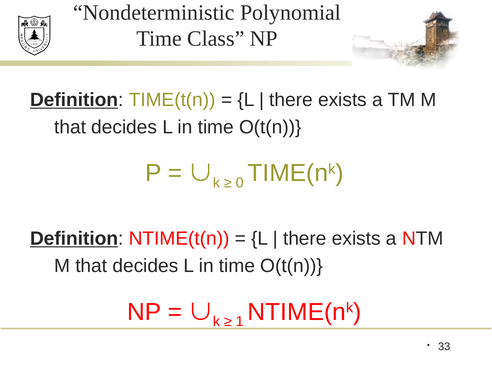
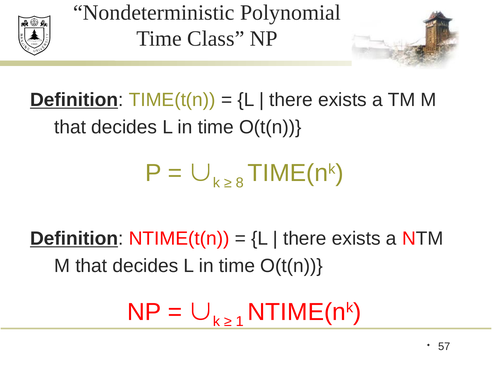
0: 0 -> 8
33: 33 -> 57
